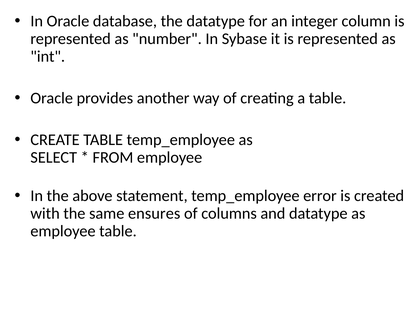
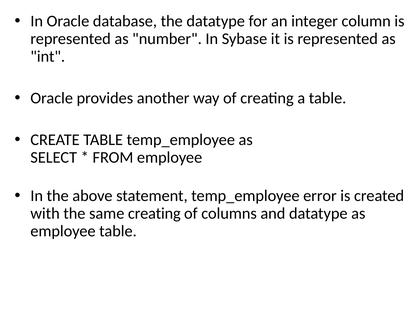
same ensures: ensures -> creating
